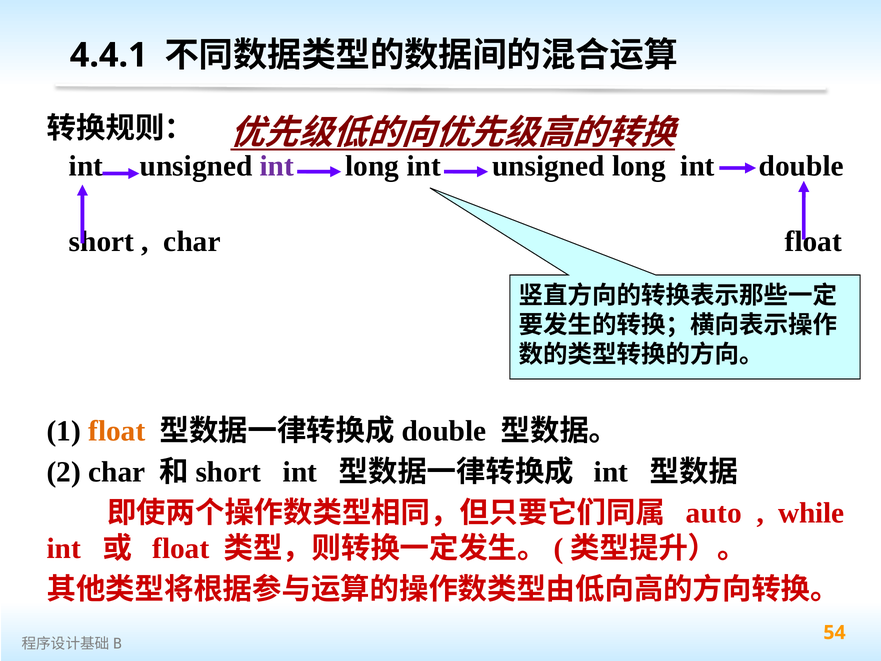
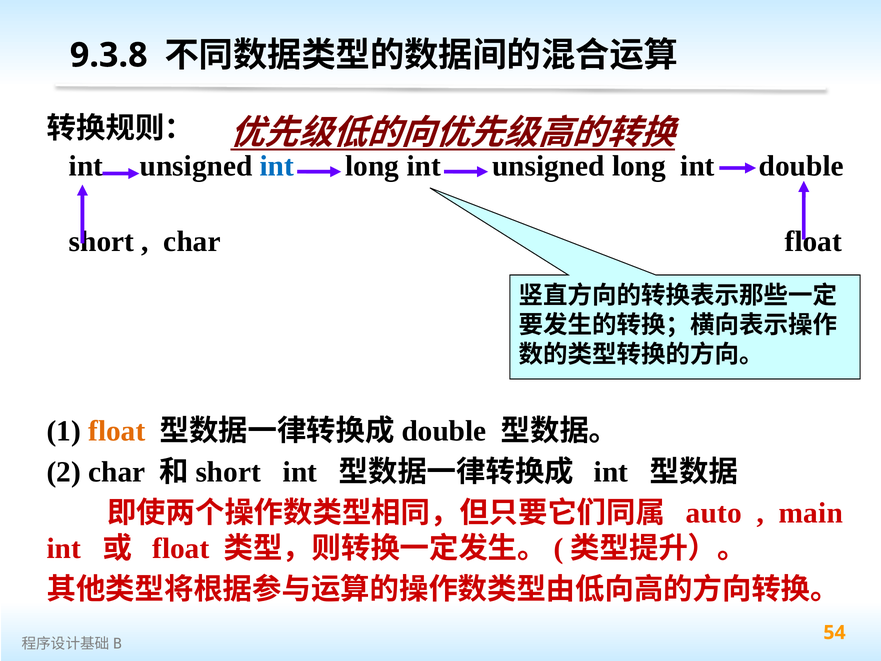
4.4.1: 4.4.1 -> 9.3.8
int at (277, 166) colour: purple -> blue
while: while -> main
